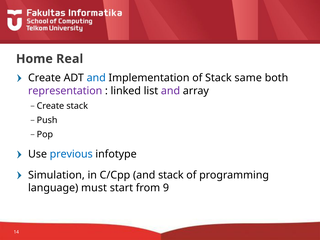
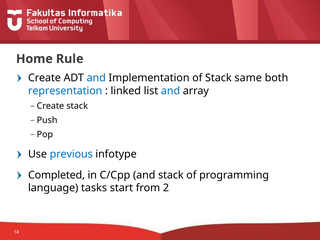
Real: Real -> Rule
representation colour: purple -> blue
and at (170, 91) colour: purple -> blue
Simulation: Simulation -> Completed
must: must -> tasks
9: 9 -> 2
